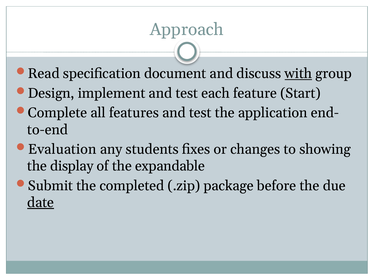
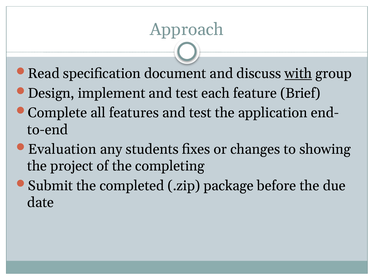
Start: Start -> Brief
display: display -> project
expandable: expandable -> completing
date underline: present -> none
